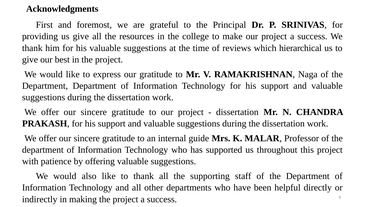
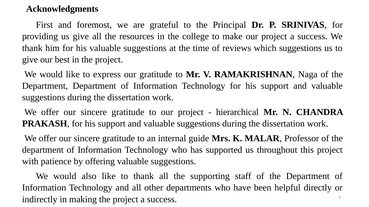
which hierarchical: hierarchical -> suggestions
dissertation at (237, 112): dissertation -> hierarchical
